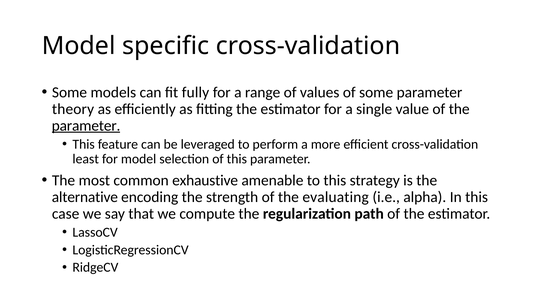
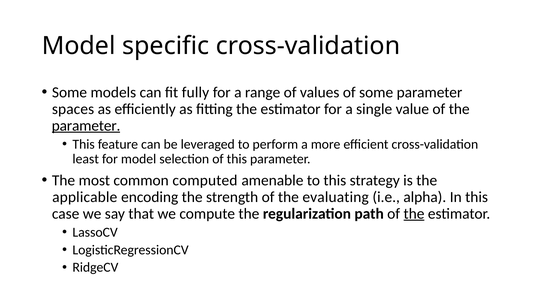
theory: theory -> spaces
exhaustive: exhaustive -> computed
alternative: alternative -> applicable
the at (414, 213) underline: none -> present
